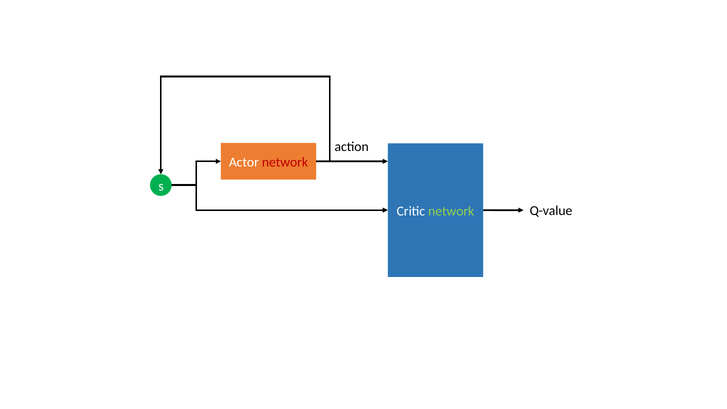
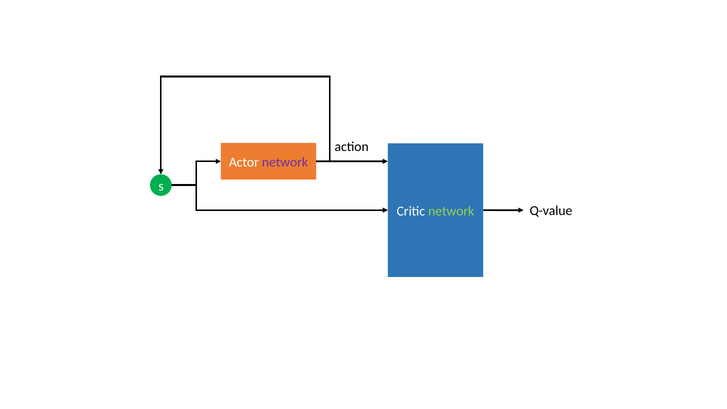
network at (285, 162) colour: red -> purple
